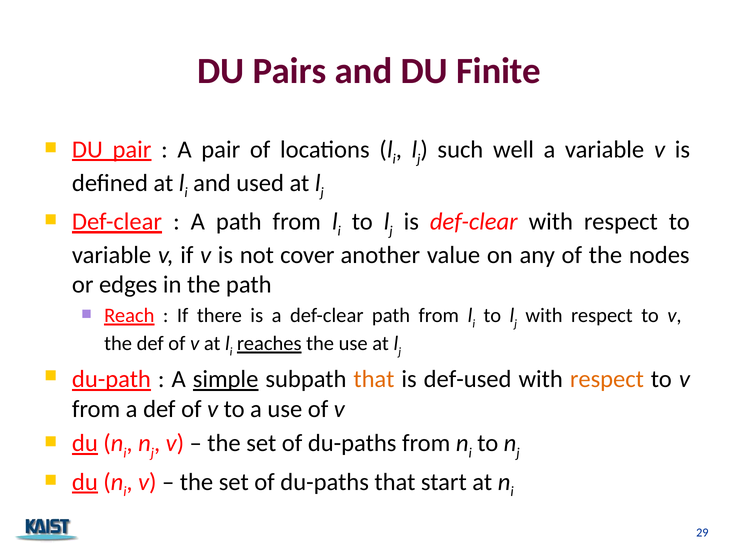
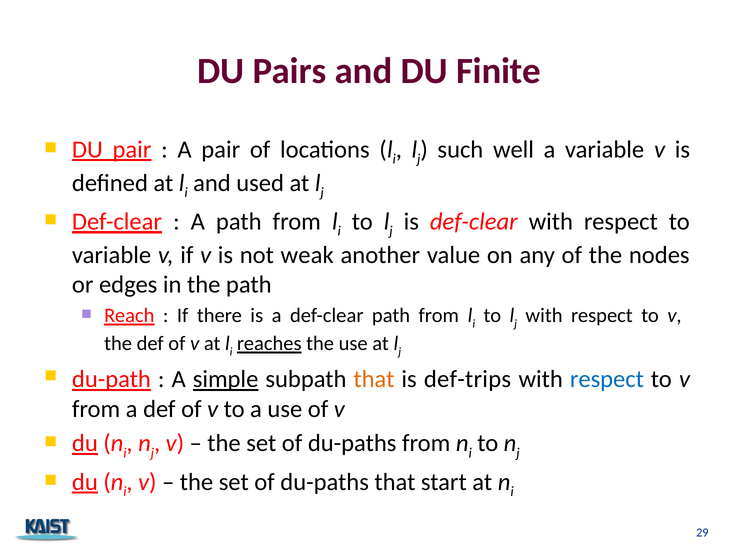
cover: cover -> weak
def-used: def-used -> def-trips
respect at (607, 379) colour: orange -> blue
